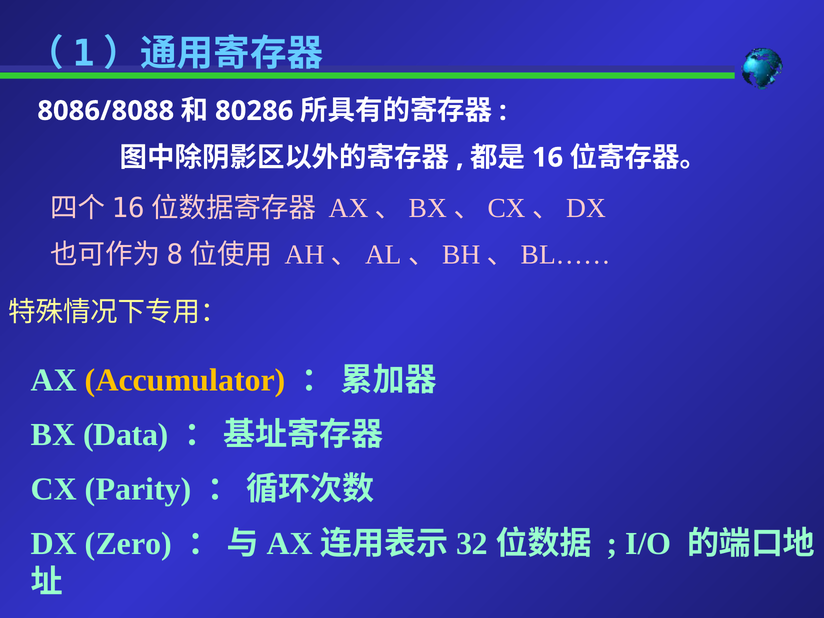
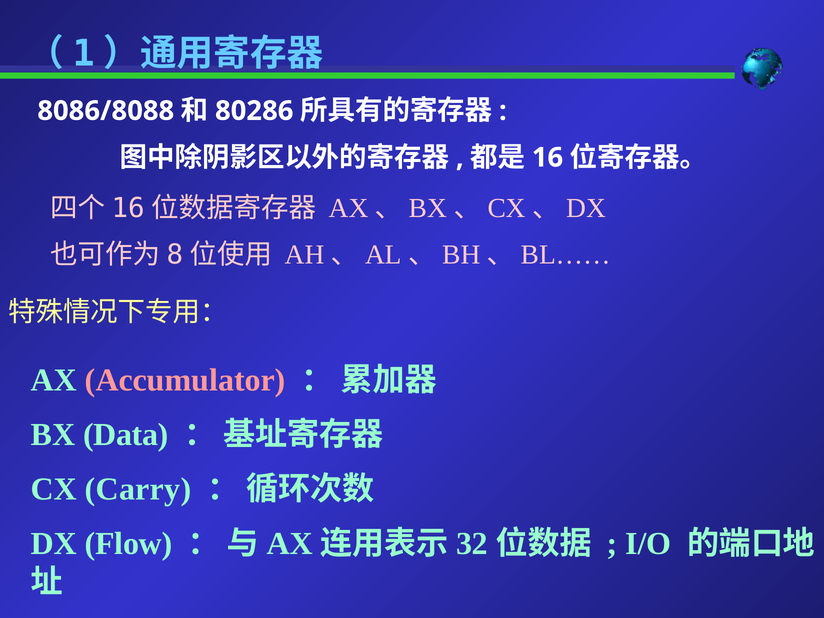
Accumulator colour: yellow -> pink
Parity: Parity -> Carry
Zero: Zero -> Flow
